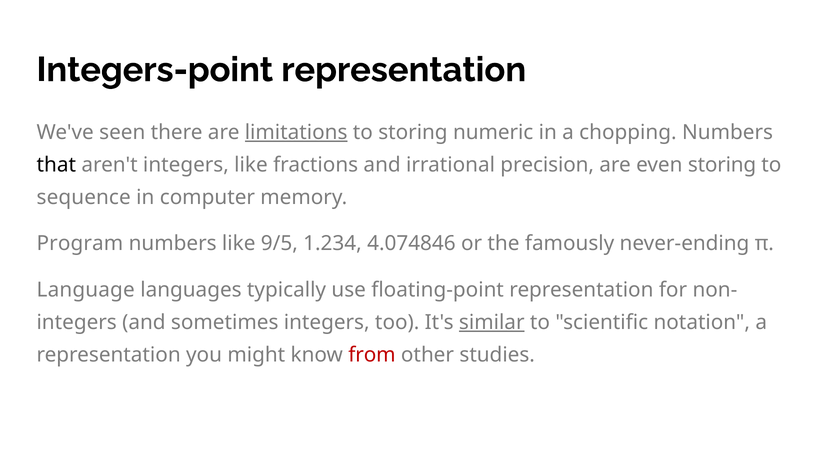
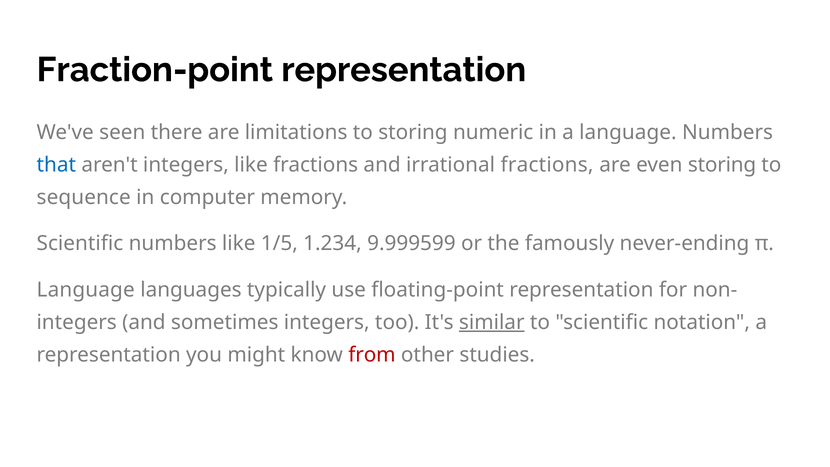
Integers-point: Integers-point -> Fraction-point
limitations underline: present -> none
a chopping: chopping -> language
that colour: black -> blue
irrational precision: precision -> fractions
Program at (80, 244): Program -> Scientific
9/5: 9/5 -> 1/5
4.074846: 4.074846 -> 9.999599
